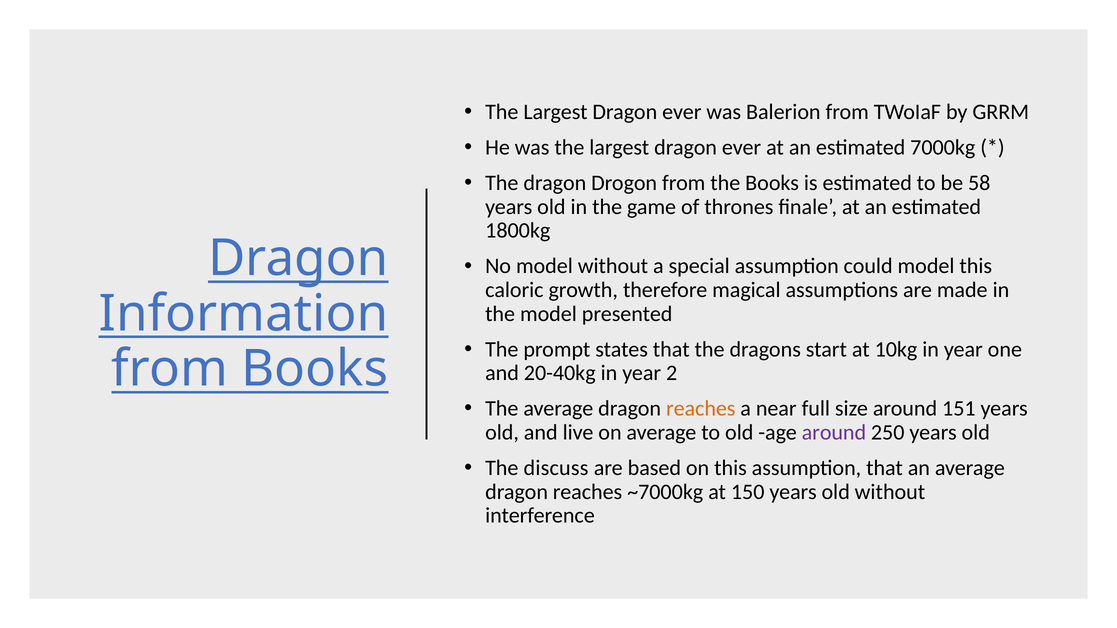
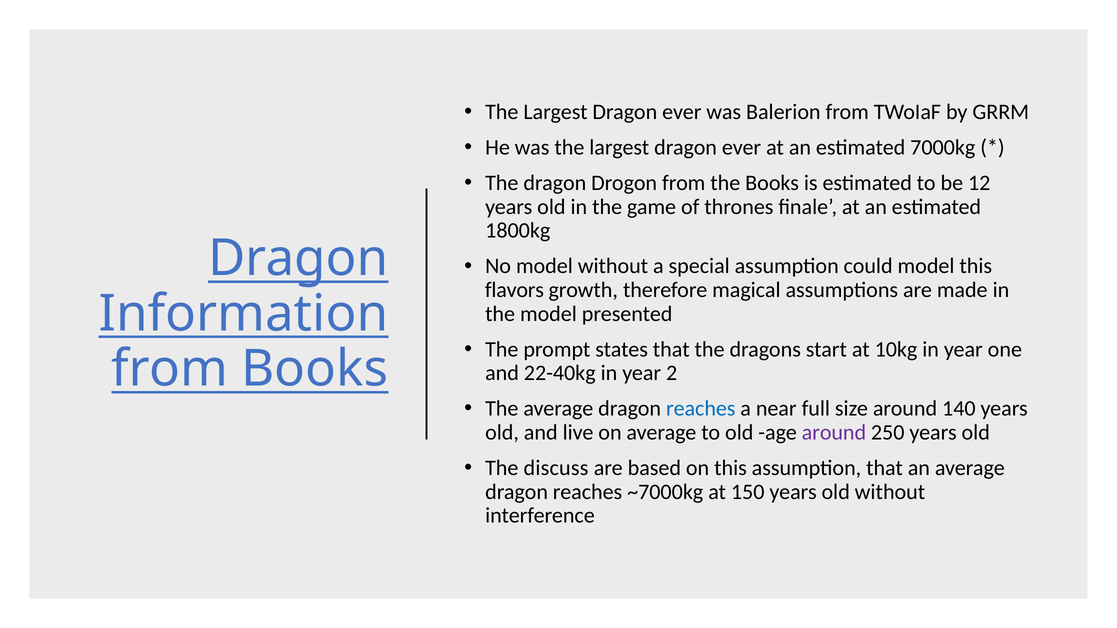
58: 58 -> 12
caloric: caloric -> flavors
20-40kg: 20-40kg -> 22-40kg
reaches at (701, 409) colour: orange -> blue
151: 151 -> 140
